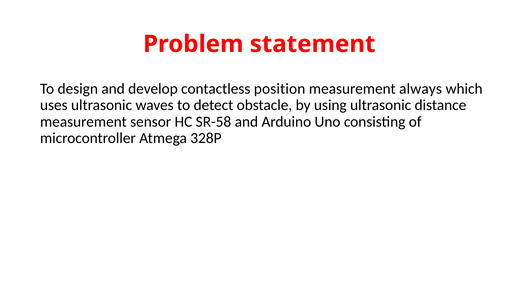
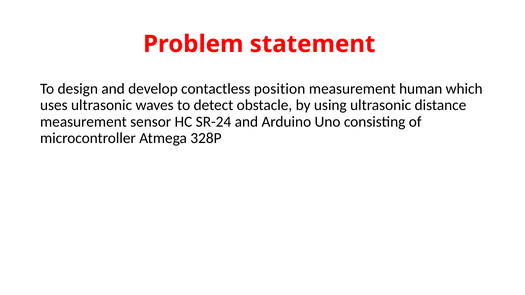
always: always -> human
SR-58: SR-58 -> SR-24
